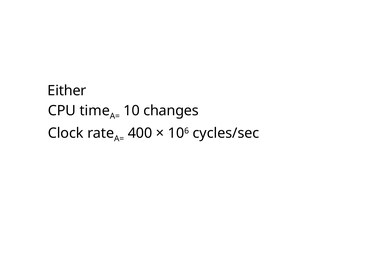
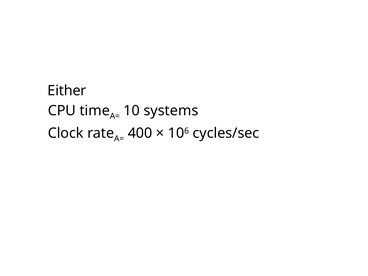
changes: changes -> systems
